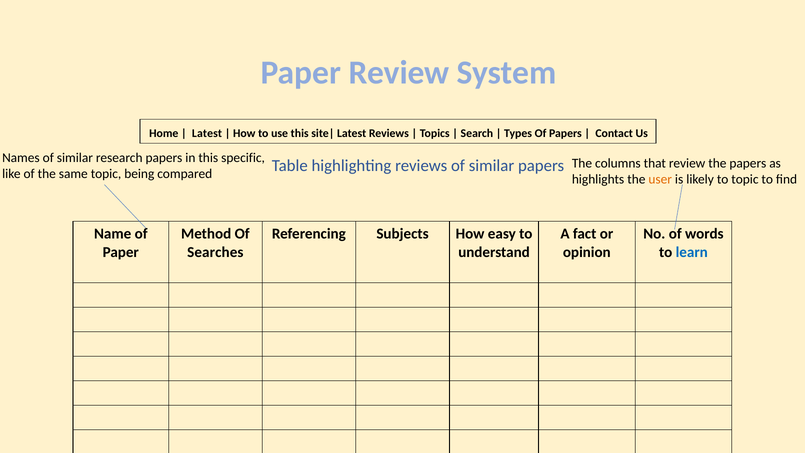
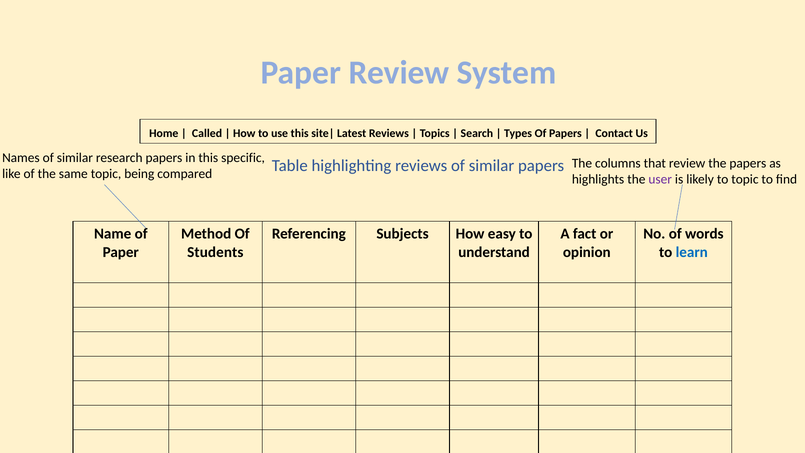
Latest at (207, 133): Latest -> Called
user colour: orange -> purple
Searches: Searches -> Students
